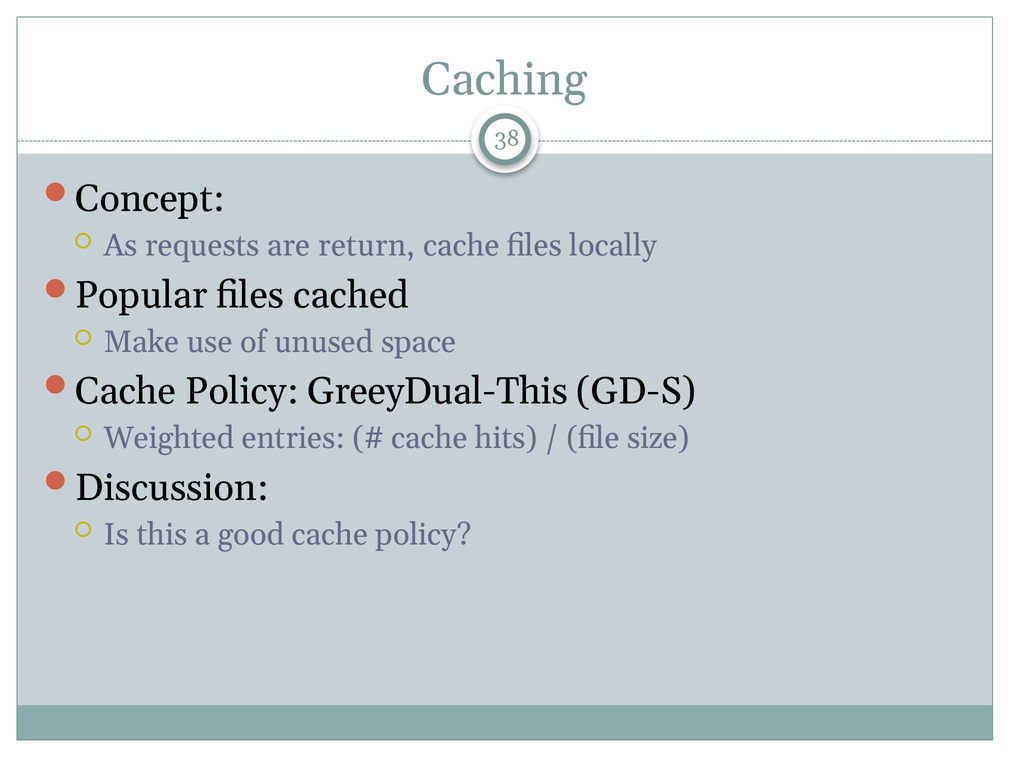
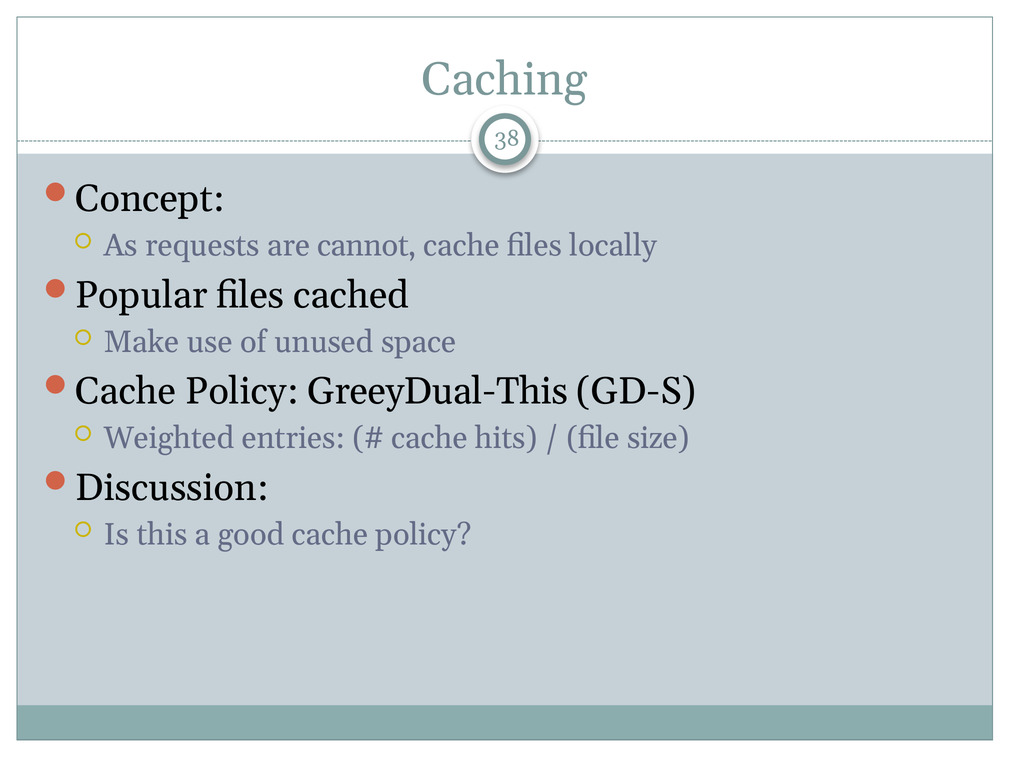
return: return -> cannot
